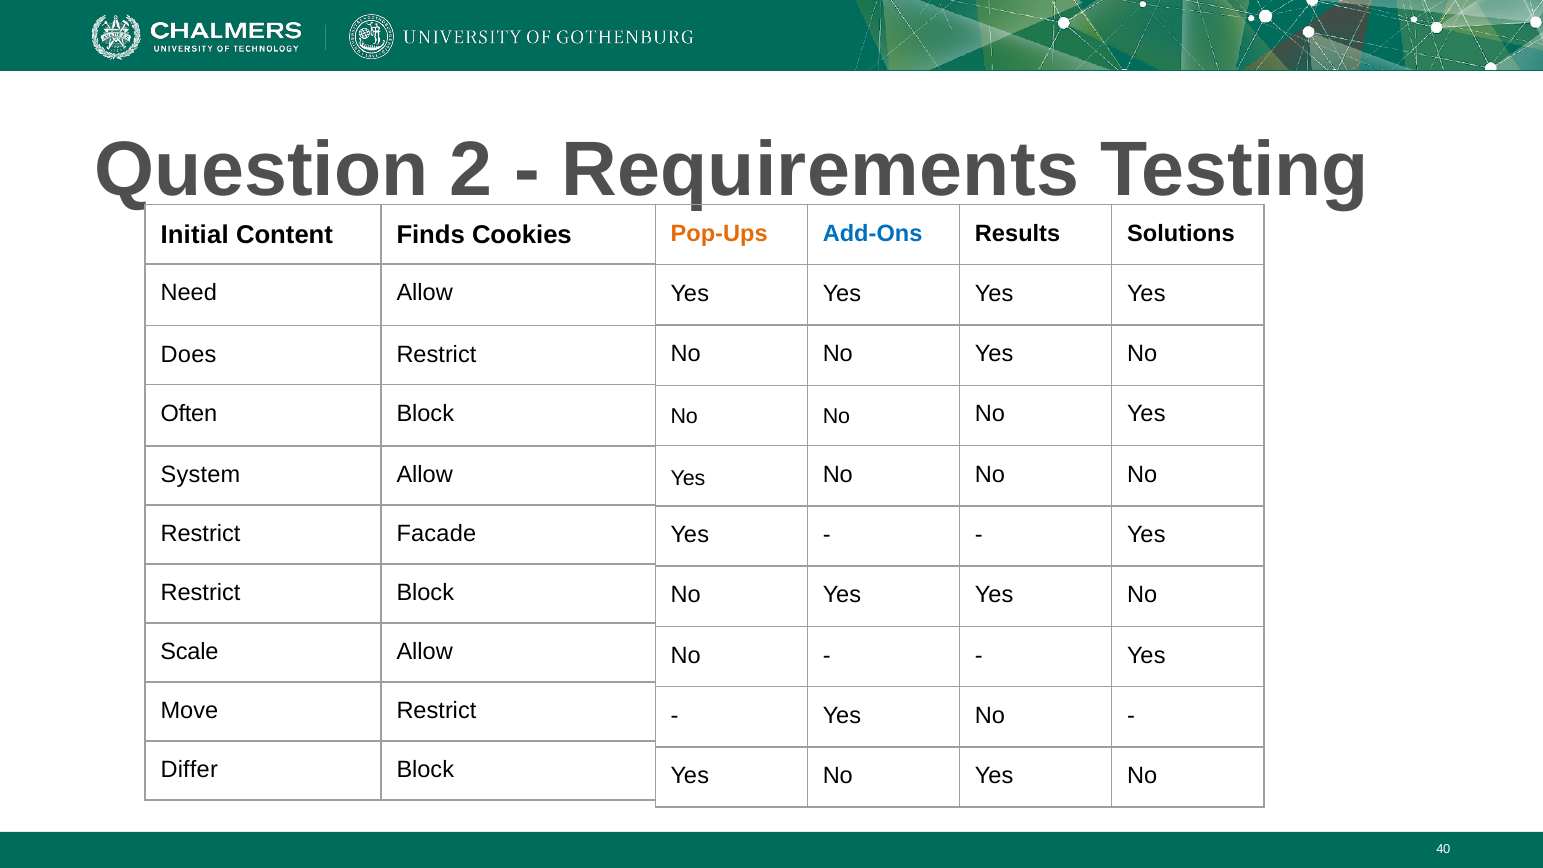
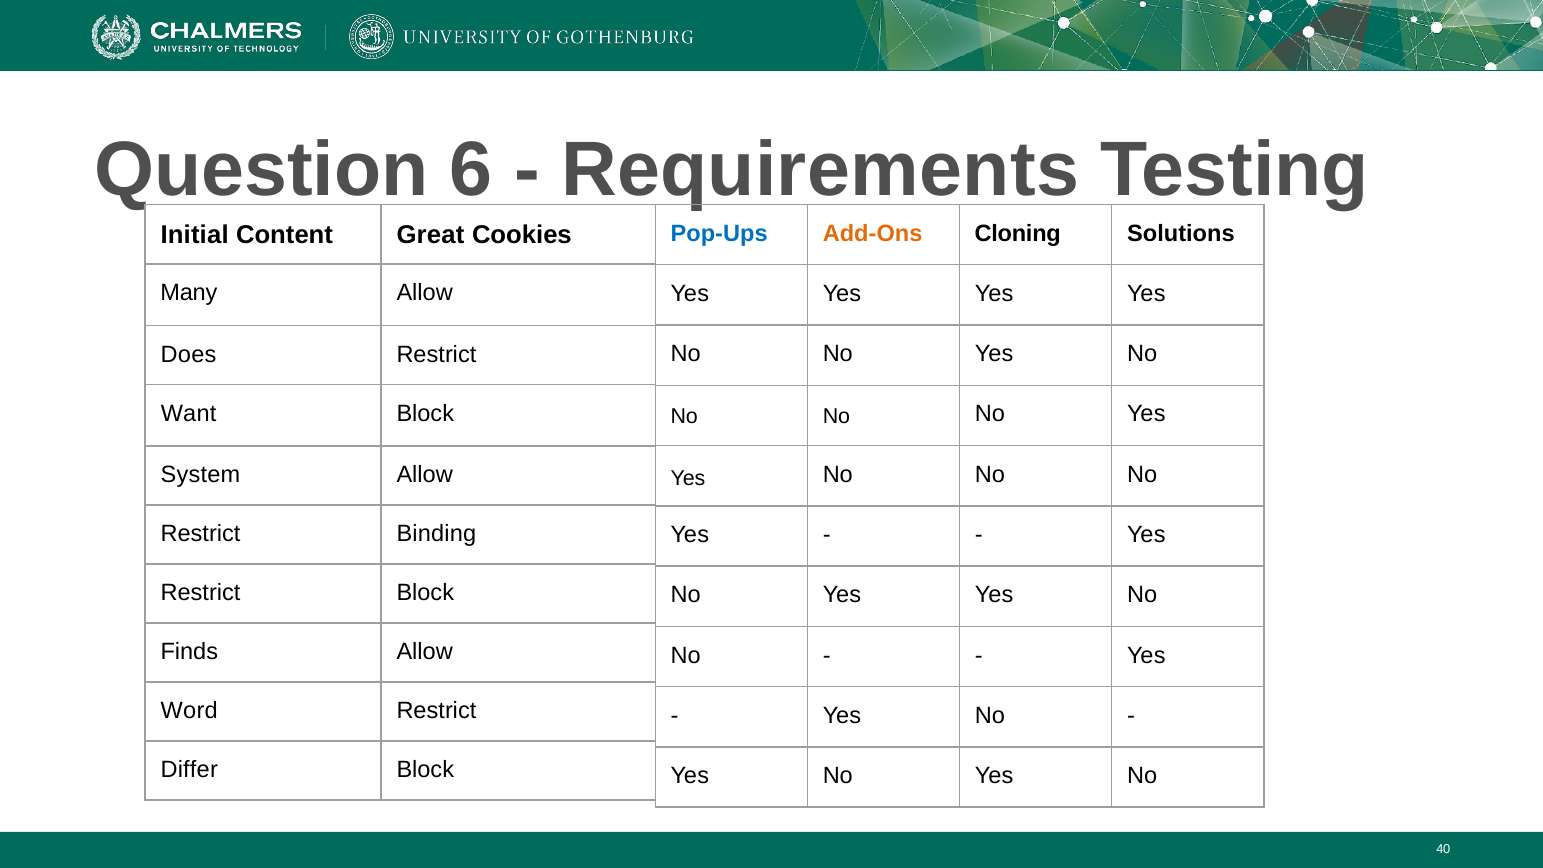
2: 2 -> 6
Pop-Ups colour: orange -> blue
Add-Ons colour: blue -> orange
Results: Results -> Cloning
Finds: Finds -> Great
Need: Need -> Many
Often: Often -> Want
Facade: Facade -> Binding
Scale: Scale -> Finds
Move: Move -> Word
